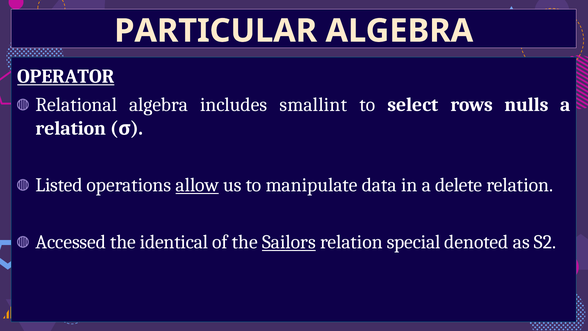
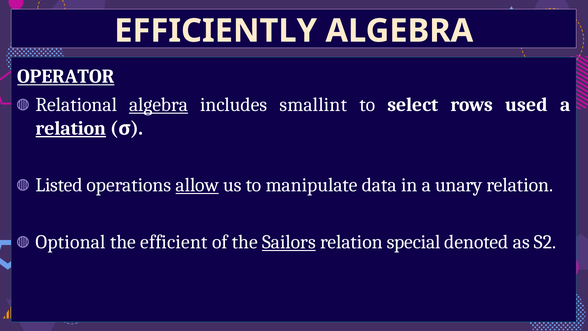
PARTICULAR: PARTICULAR -> EFFICIENTLY
algebra at (159, 105) underline: none -> present
nulls: nulls -> used
relation at (71, 128) underline: none -> present
delete: delete -> unary
Accessed: Accessed -> Optional
identical: identical -> efficient
